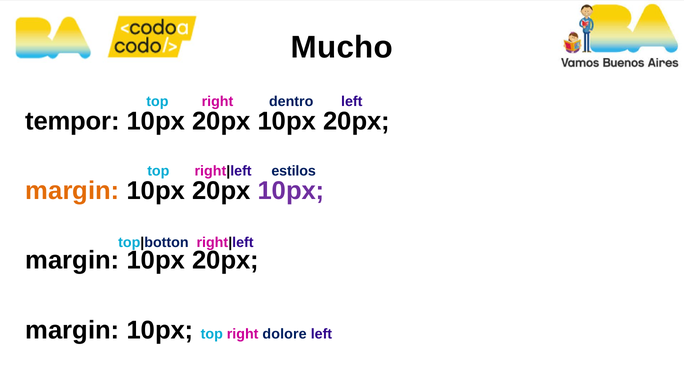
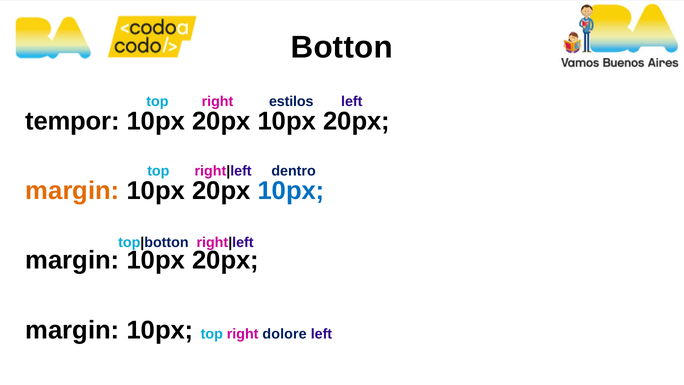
Mucho: Mucho -> Botton
dentro: dentro -> estilos
estilos: estilos -> dentro
10px at (291, 191) colour: purple -> blue
